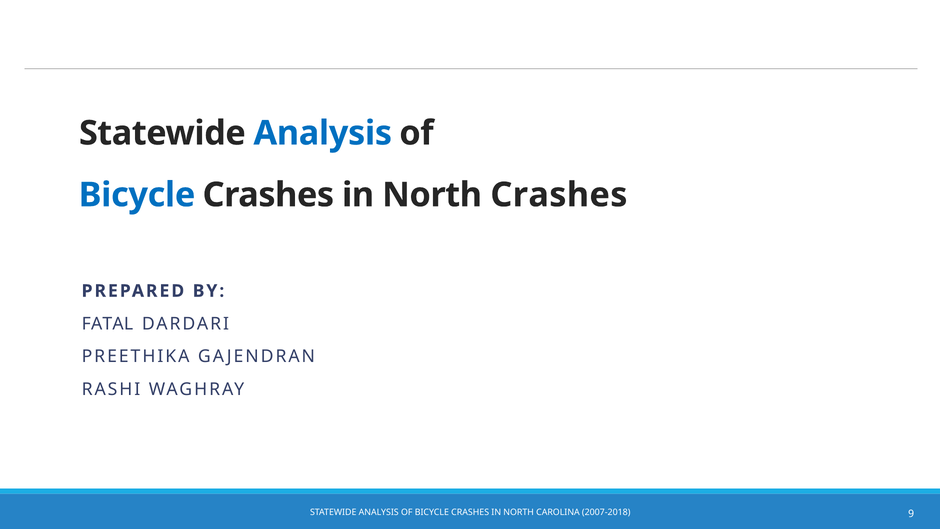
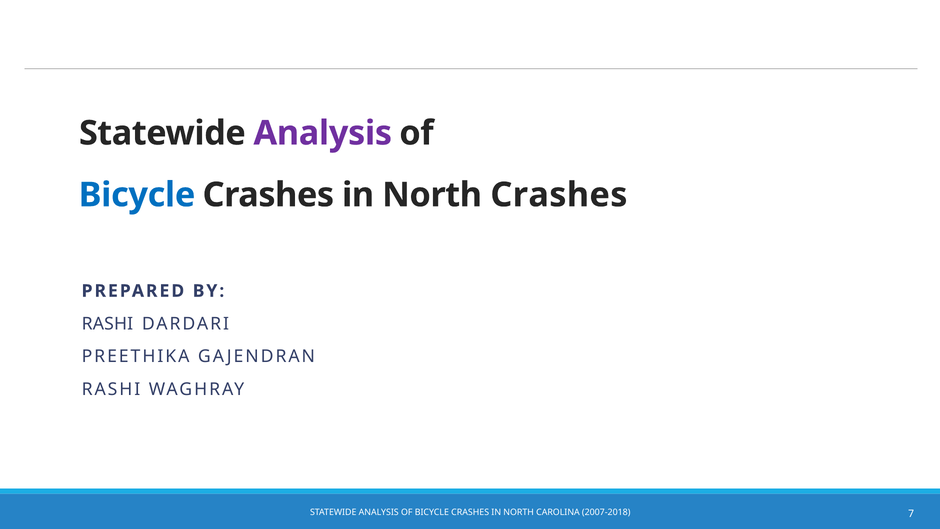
Analysis at (323, 133) colour: blue -> purple
FATAL at (107, 324): FATAL -> RASHI
9: 9 -> 7
